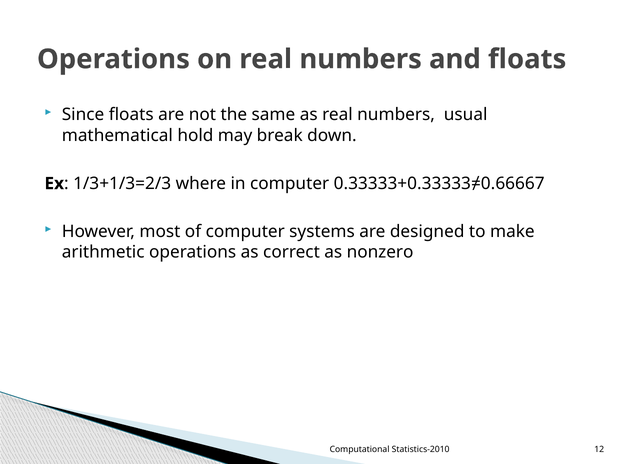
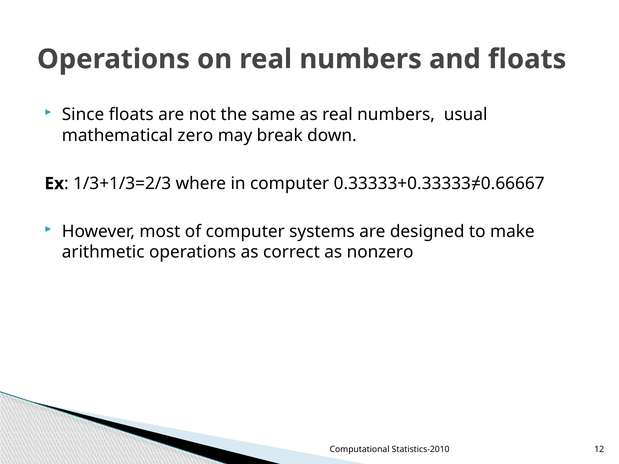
hold: hold -> zero
